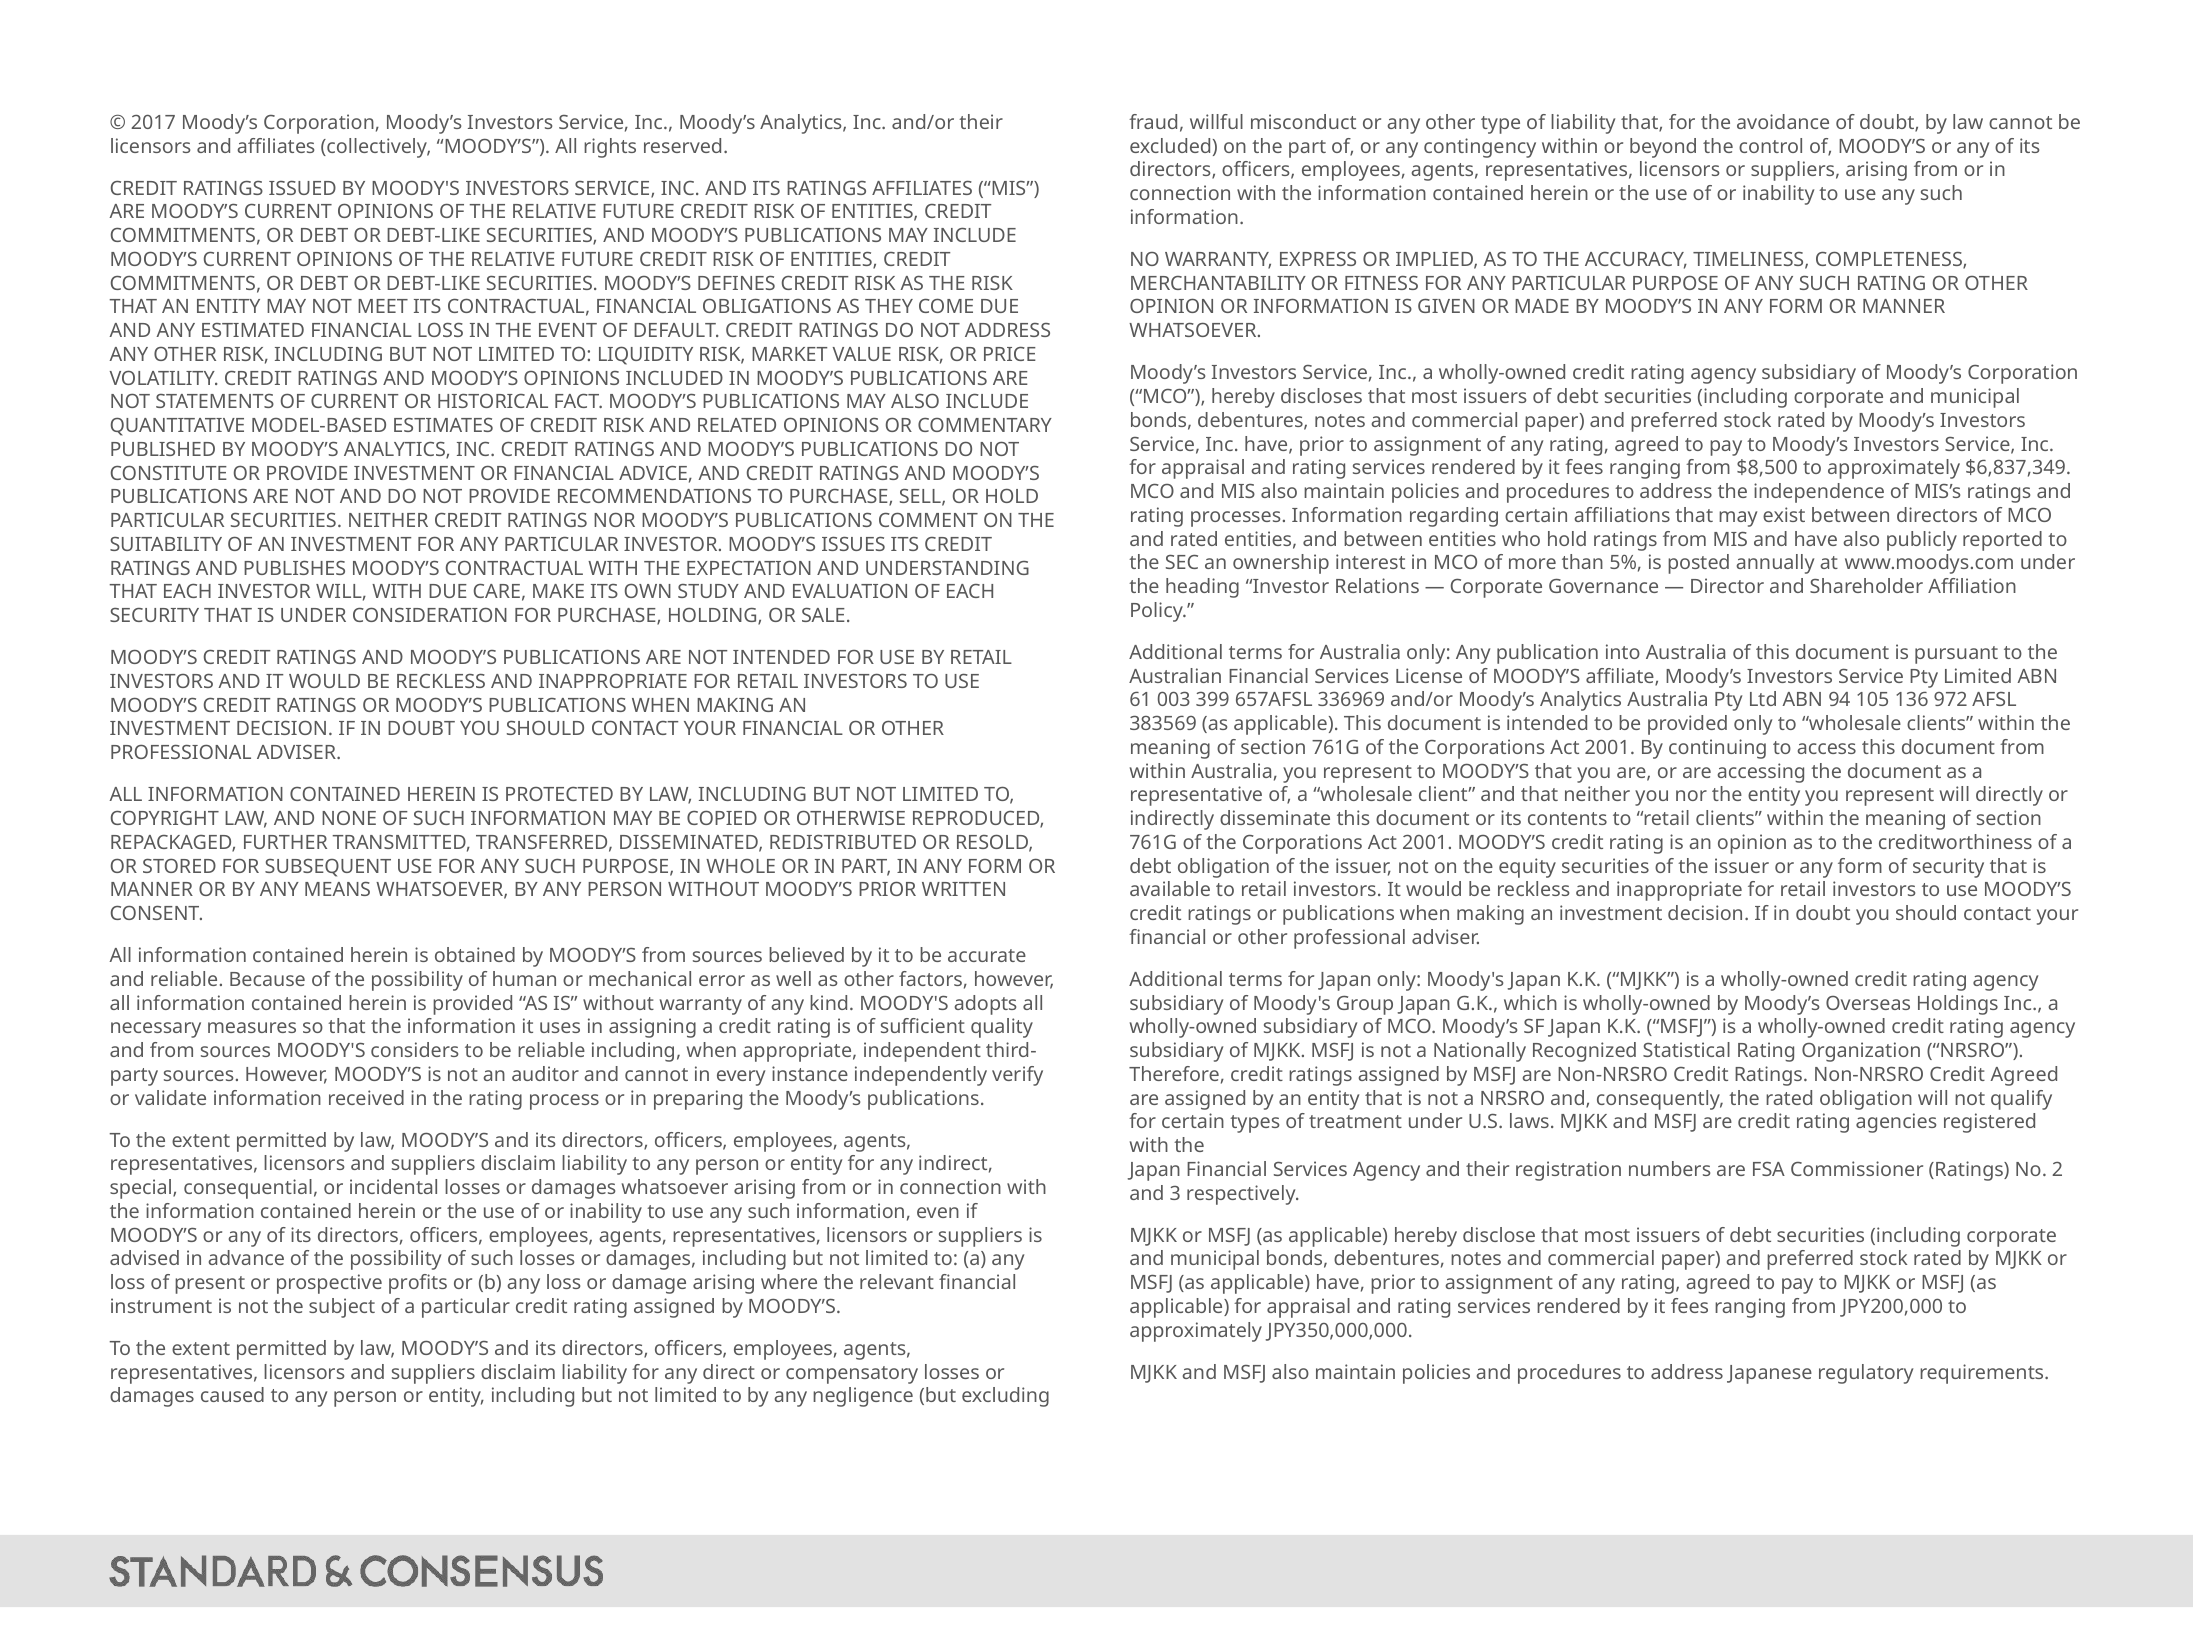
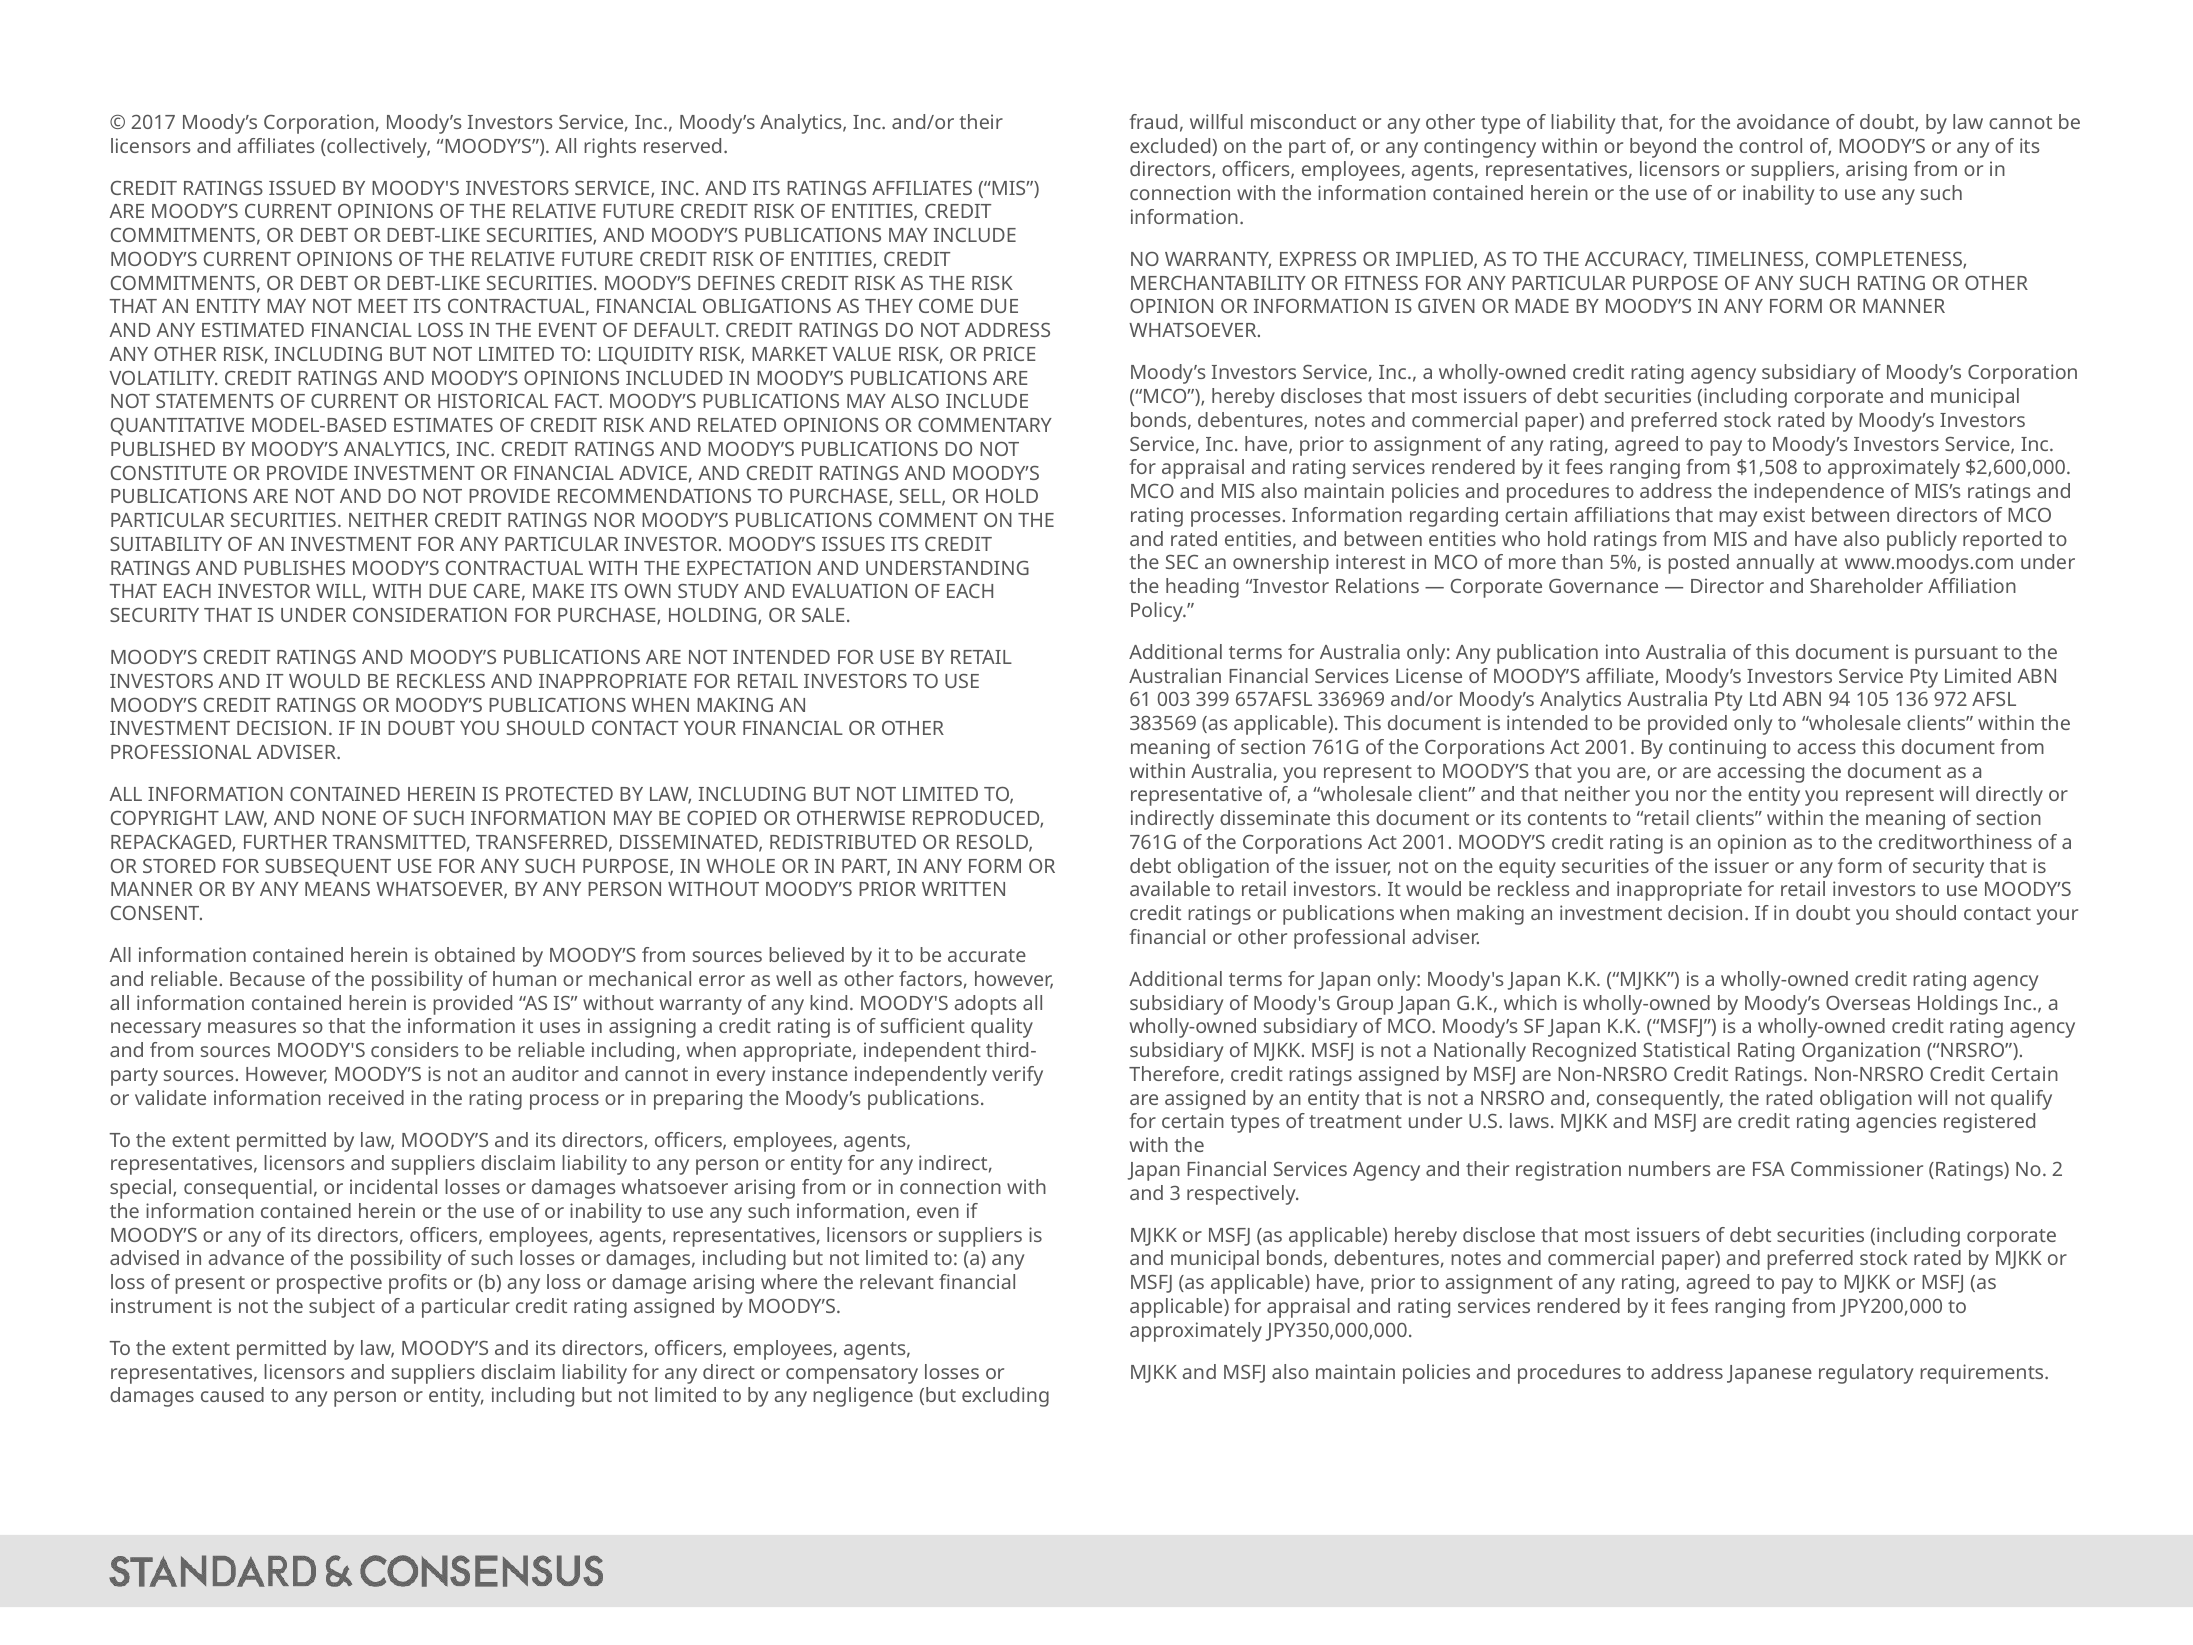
$8,500: $8,500 -> $1,508
$6,837,349: $6,837,349 -> $2,600,000
Credit Agreed: Agreed -> Certain
